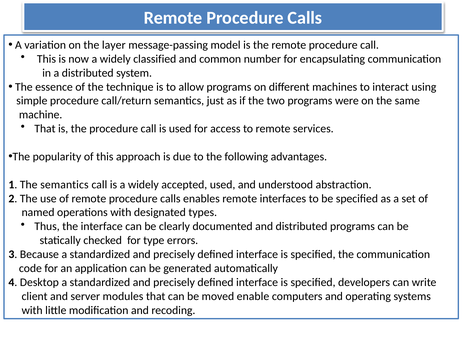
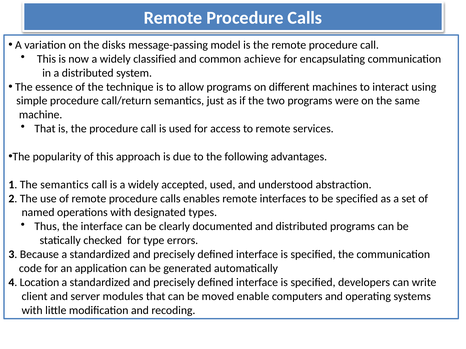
layer: layer -> disks
number: number -> achieve
Desktop: Desktop -> Location
